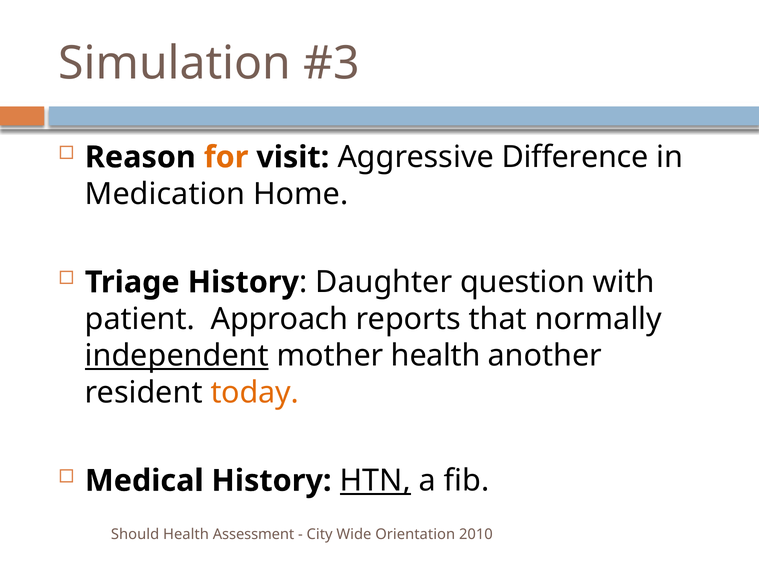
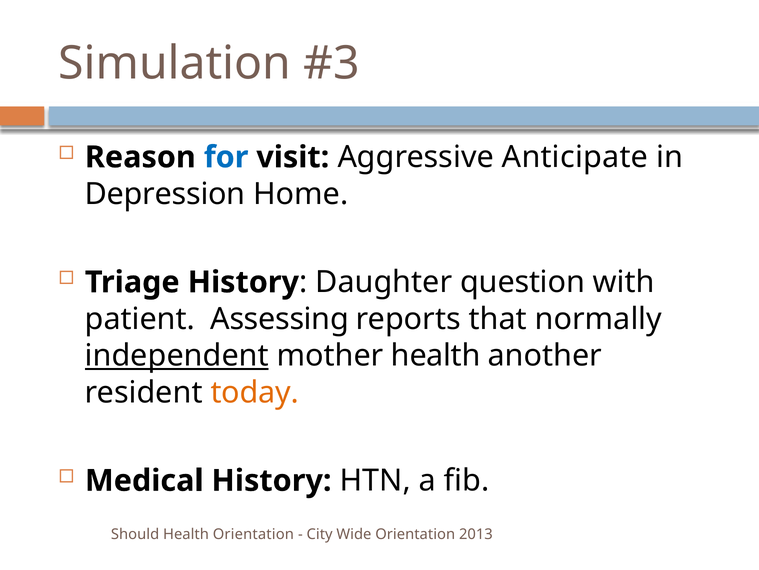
for colour: orange -> blue
Difference: Difference -> Anticipate
Medication: Medication -> Depression
Approach: Approach -> Assessing
HTN underline: present -> none
Health Assessment: Assessment -> Orientation
2010: 2010 -> 2013
